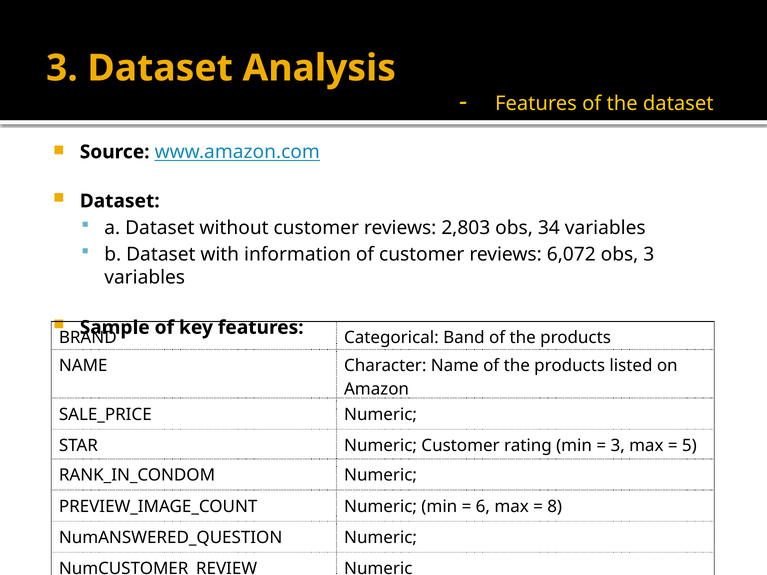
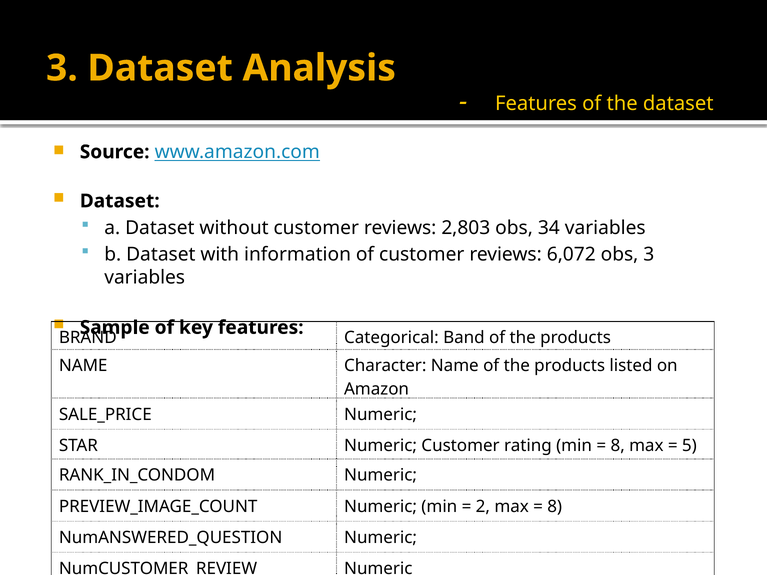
3 at (618, 446): 3 -> 8
6: 6 -> 2
